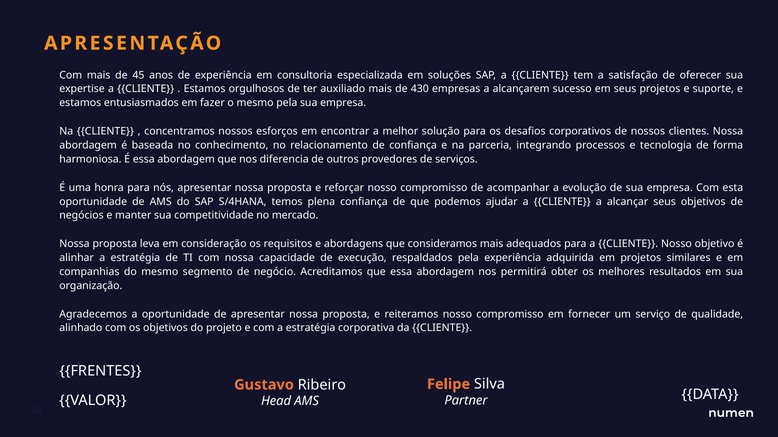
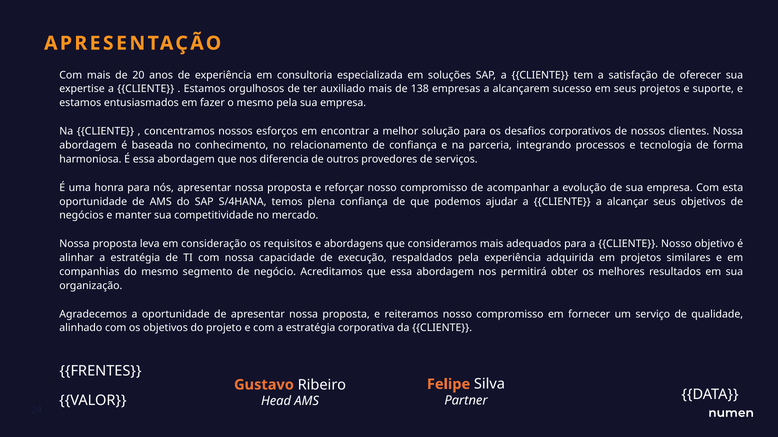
45: 45 -> 20
430: 430 -> 138
